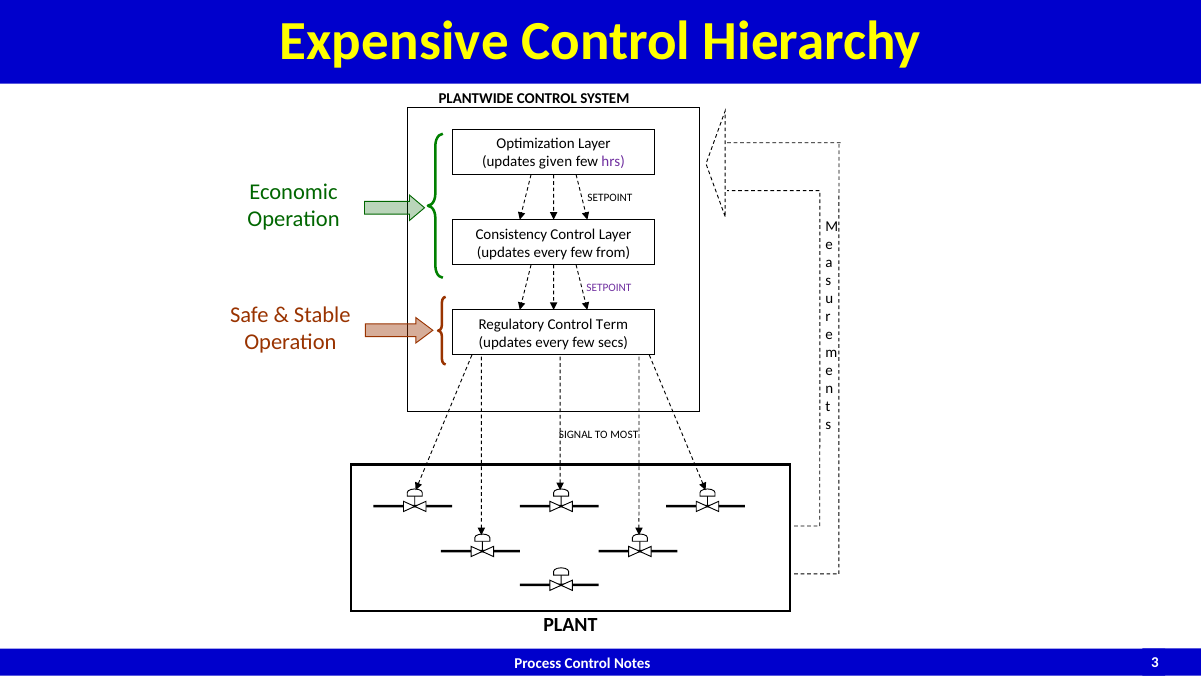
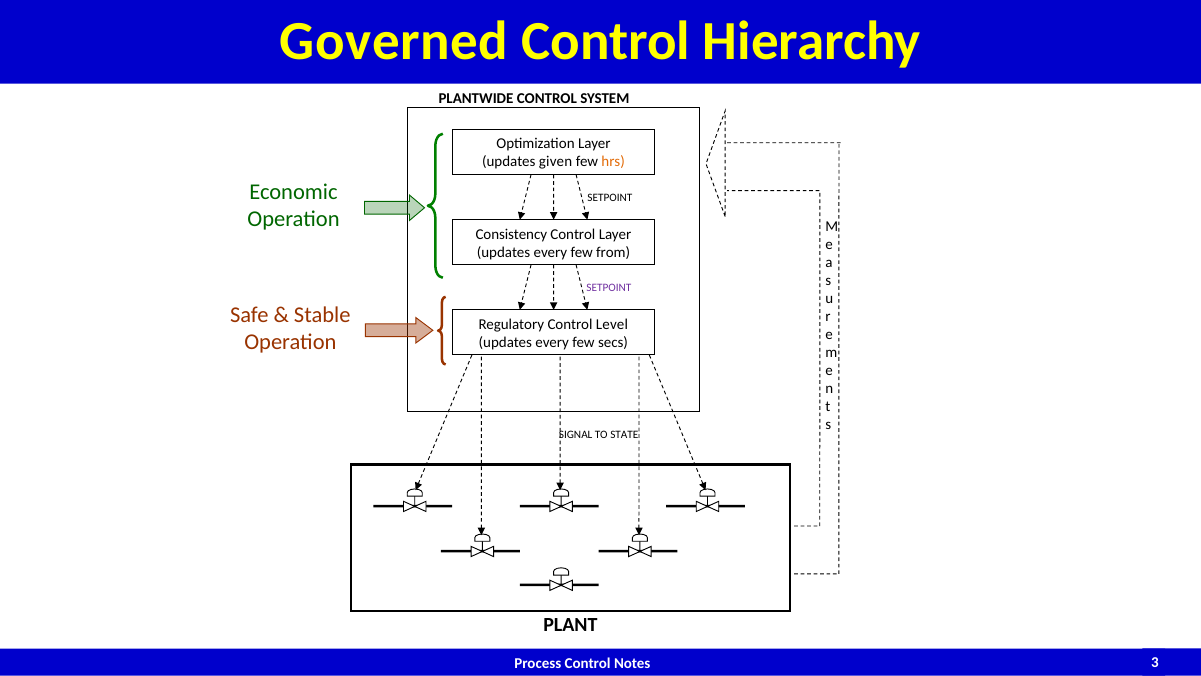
Expensive: Expensive -> Governed
hrs colour: purple -> orange
Term: Term -> Level
MOST: MOST -> STATE
